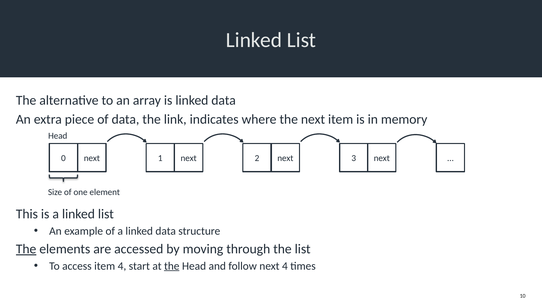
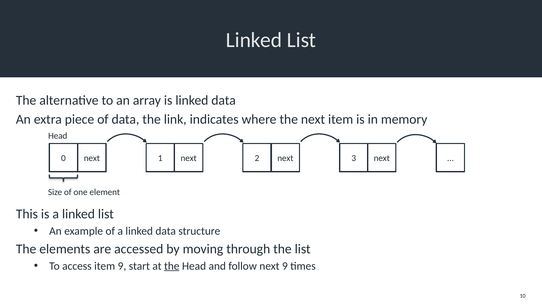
The at (26, 249) underline: present -> none
item 4: 4 -> 9
next 4: 4 -> 9
